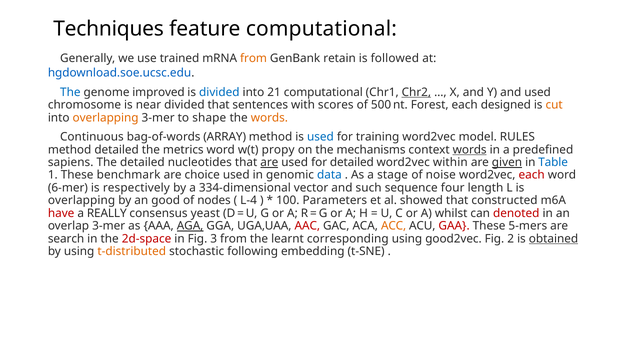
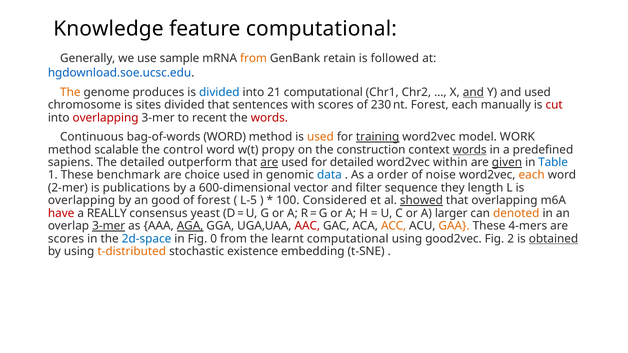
Techniques: Techniques -> Knowledge
trained: trained -> sample
The at (70, 92) colour: blue -> orange
improved: improved -> produces
Chr2 underline: present -> none
and at (473, 92) underline: none -> present
near: near -> sites
500: 500 -> 230
designed: designed -> manually
cut colour: orange -> red
overlapping at (106, 118) colour: orange -> red
shape: shape -> recent
words at (269, 118) colour: orange -> red
bag-of-words ARRAY: ARRAY -> WORD
used at (320, 137) colour: blue -> orange
training underline: none -> present
RULES: RULES -> WORK
method detailed: detailed -> scalable
metrics: metrics -> control
mechanisms: mechanisms -> construction
nucleotides: nucleotides -> outperform
stage: stage -> order
each at (532, 175) colour: red -> orange
6-mer: 6-mer -> 2-mer
respectively: respectively -> publications
334-dimensional: 334-dimensional -> 600-dimensional
such: such -> filter
four: four -> they
of nodes: nodes -> forest
L-4: L-4 -> L-5
Parameters: Parameters -> Considered
showed underline: none -> present
that constructed: constructed -> overlapping
whilst: whilst -> larger
denoted colour: red -> orange
3-mer at (109, 226) underline: none -> present
GAA colour: red -> orange
5-mers: 5-mers -> 4-mers
search at (66, 239): search -> scores
2d-space colour: red -> blue
3: 3 -> 0
learnt corresponding: corresponding -> computational
following: following -> existence
